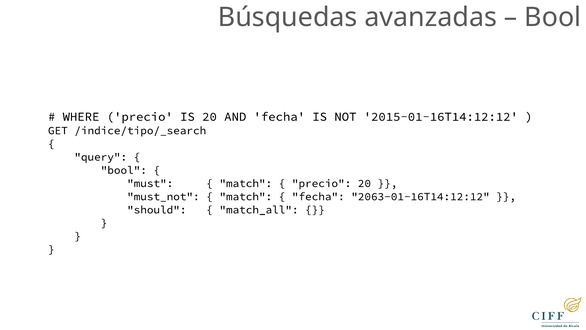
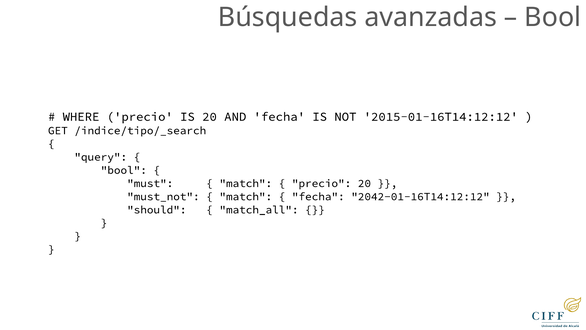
2063-01-16T14:12:12: 2063-01-16T14:12:12 -> 2042-01-16T14:12:12
